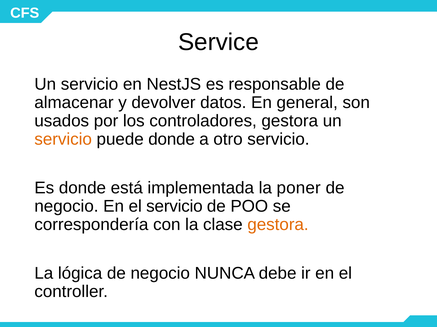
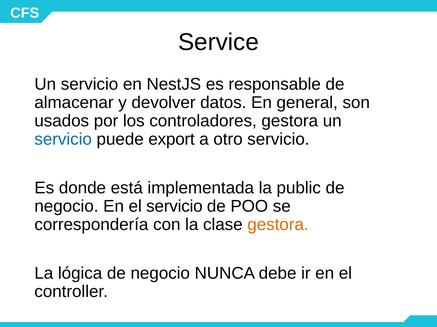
servicio at (63, 139) colour: orange -> blue
puede donde: donde -> export
poner: poner -> public
